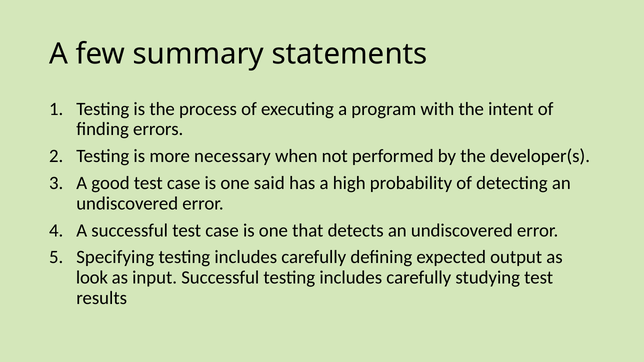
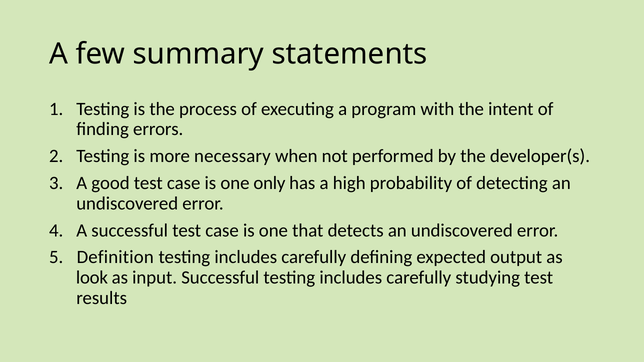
said: said -> only
Specifying: Specifying -> Definition
